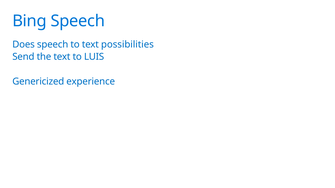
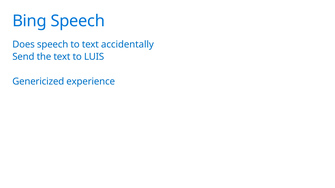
possibilities: possibilities -> accidentally
